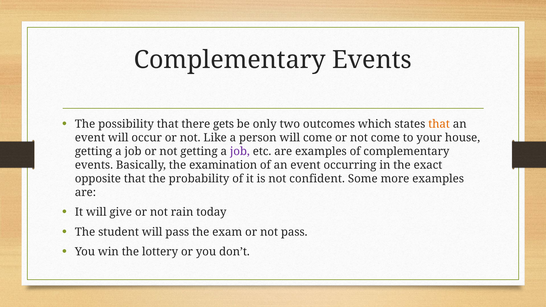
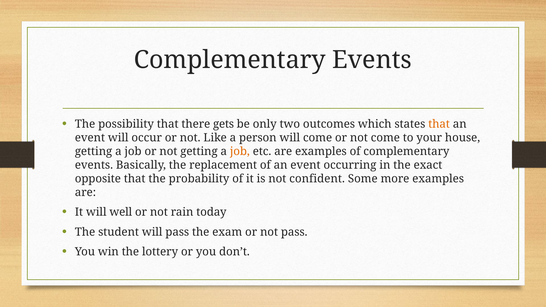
job at (240, 151) colour: purple -> orange
examination: examination -> replacement
give: give -> well
